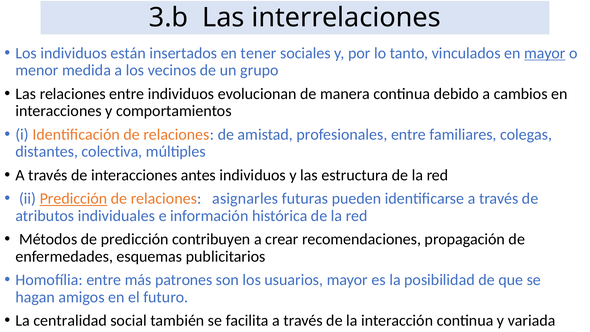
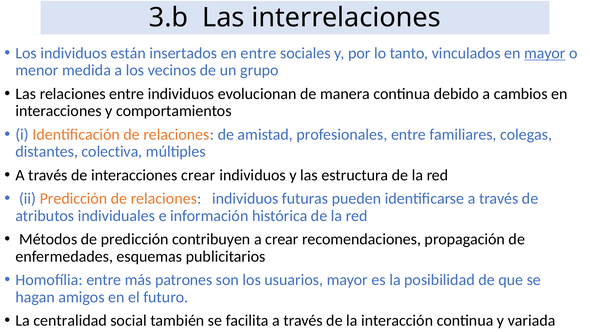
en tener: tener -> entre
interacciones antes: antes -> crear
Predicción at (74, 198) underline: present -> none
relaciones asignarles: asignarles -> individuos
